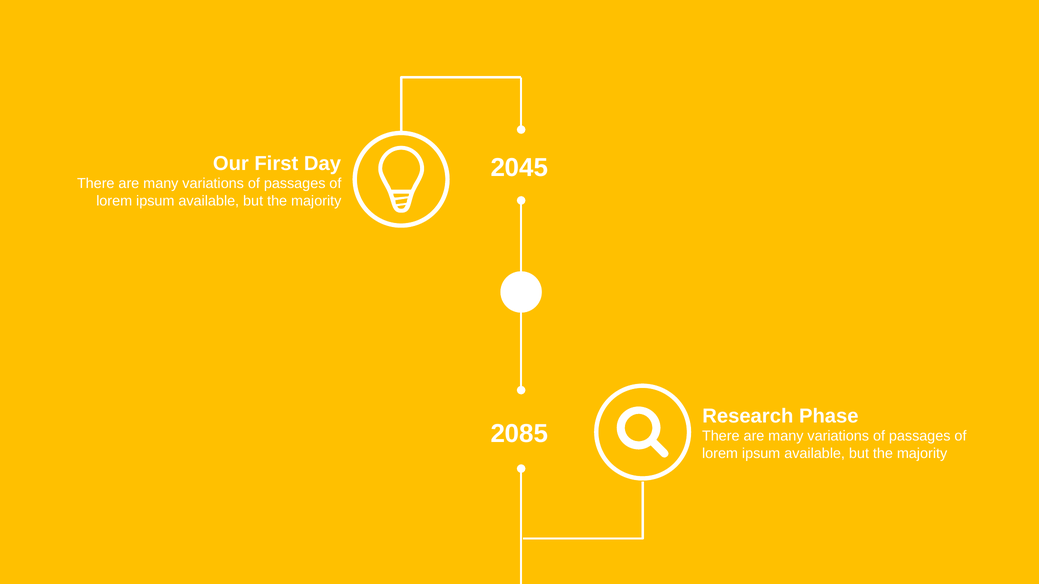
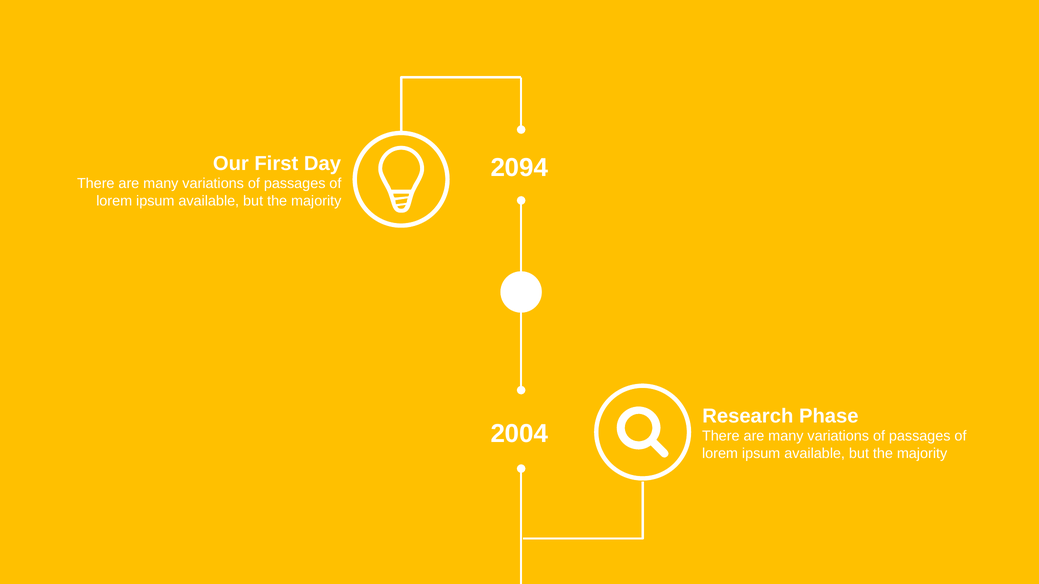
2045: 2045 -> 2094
2085: 2085 -> 2004
